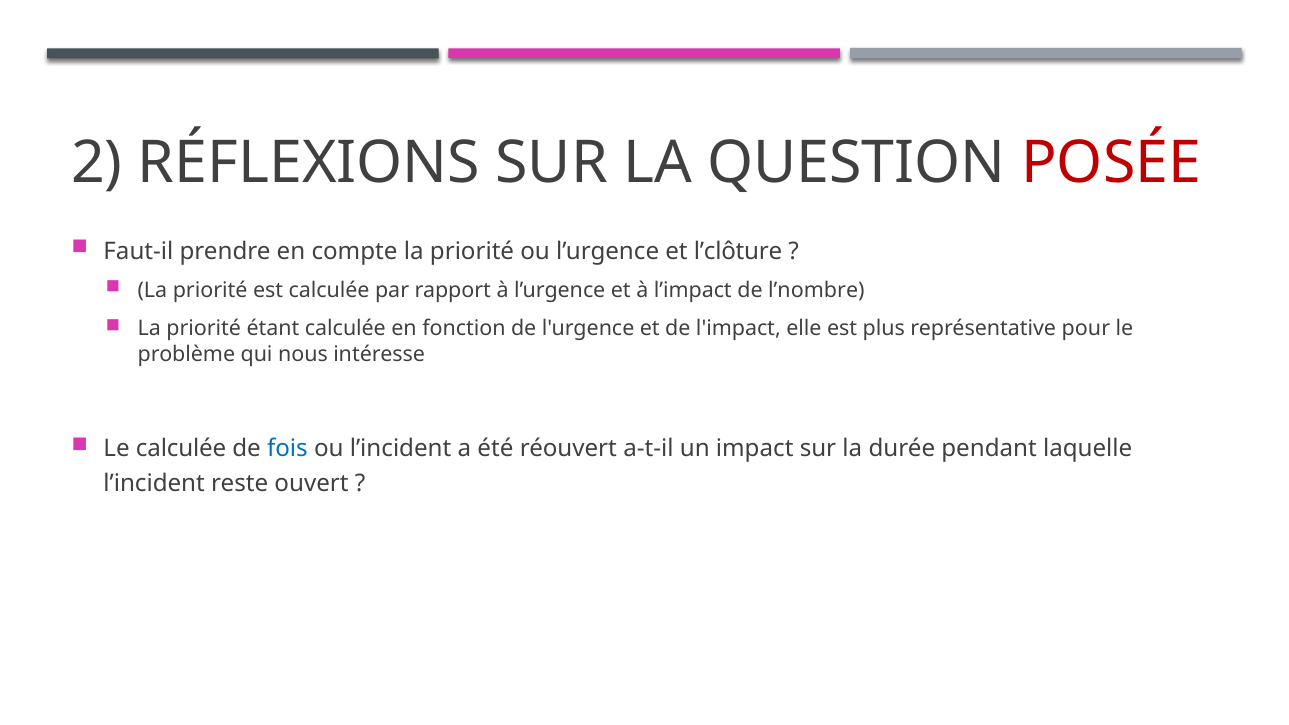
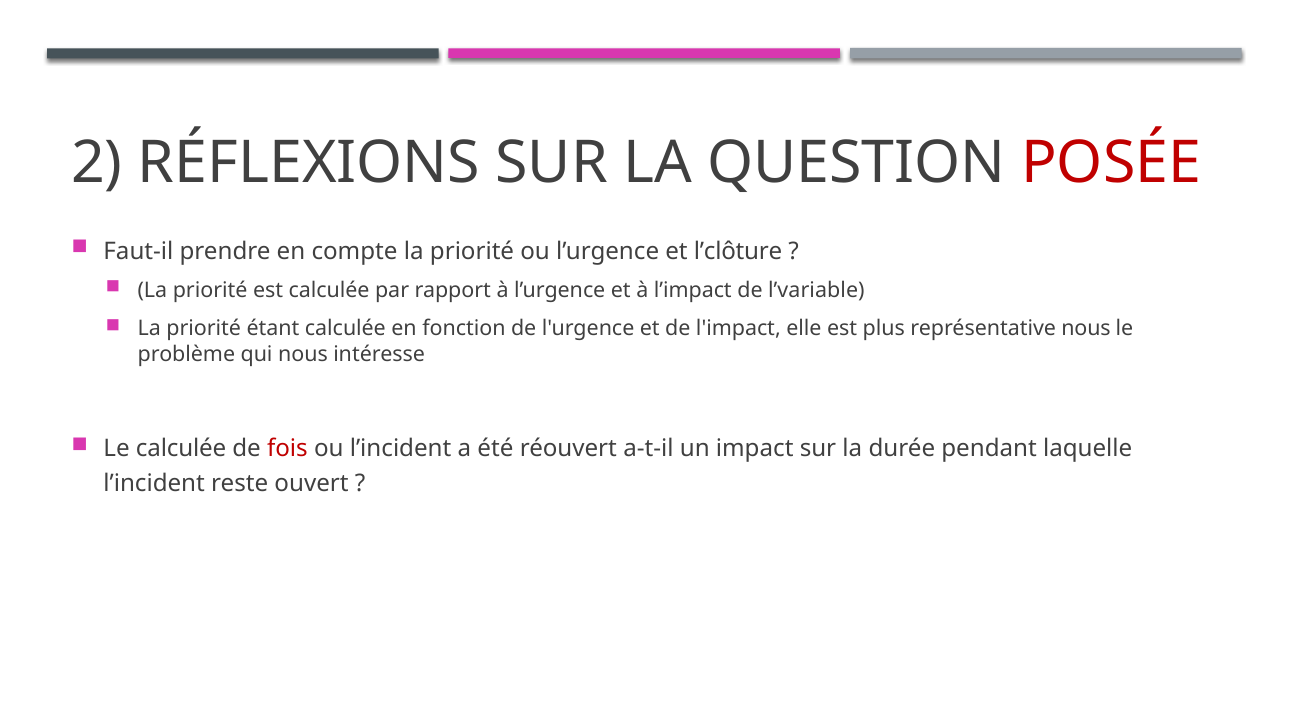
l’nombre: l’nombre -> l’variable
représentative pour: pour -> nous
fois colour: blue -> red
